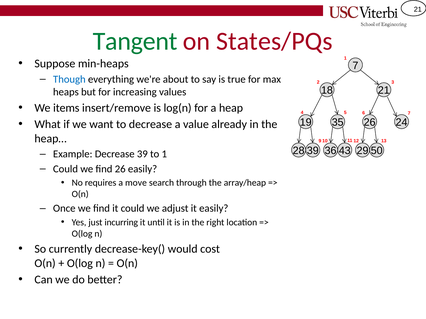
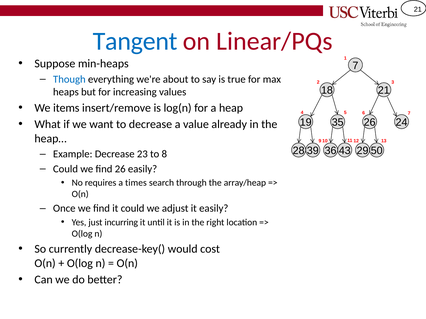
Tangent colour: green -> blue
States/PQs: States/PQs -> Linear/PQs
Decrease 39: 39 -> 23
to 1: 1 -> 8
move: move -> times
